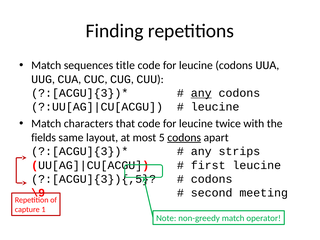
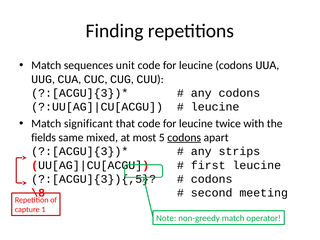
title: title -> unit
any at (201, 93) underline: present -> none
characters: characters -> significant
layout: layout -> mixed
\9: \9 -> \8
